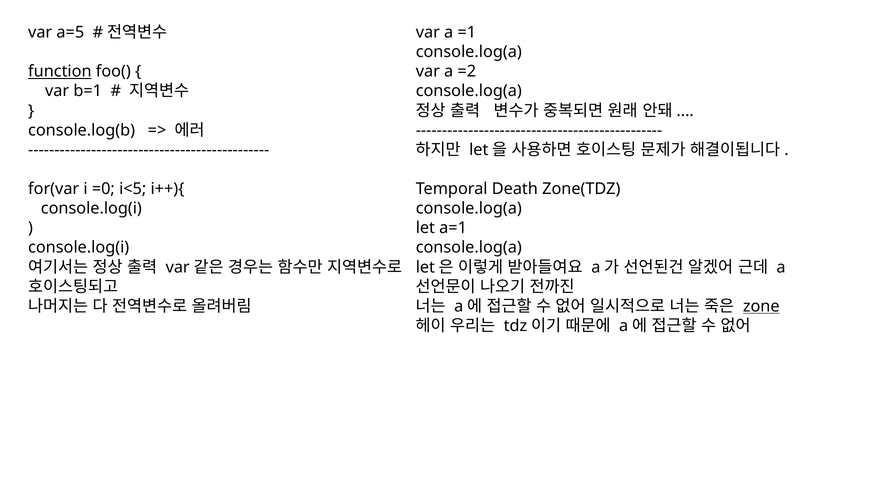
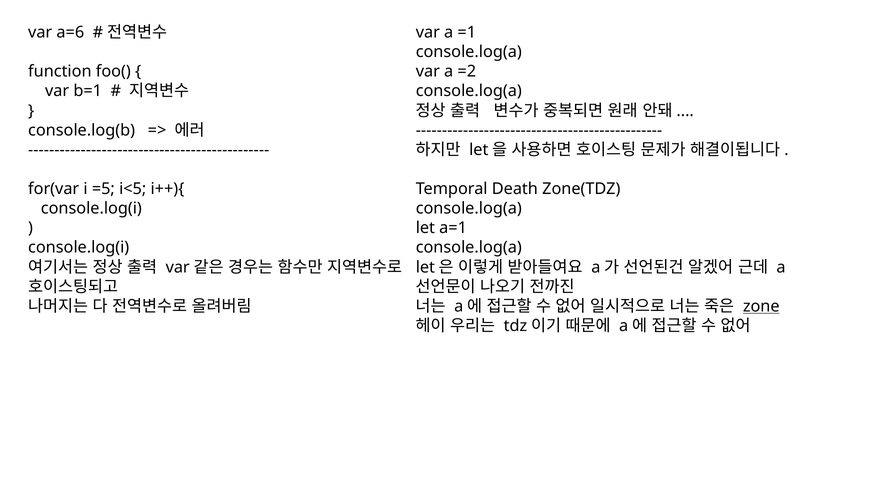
a=5: a=5 -> a=6
function underline: present -> none
=0: =0 -> =5
